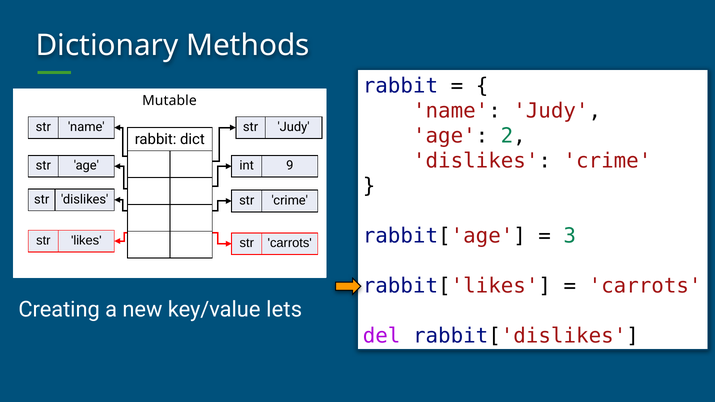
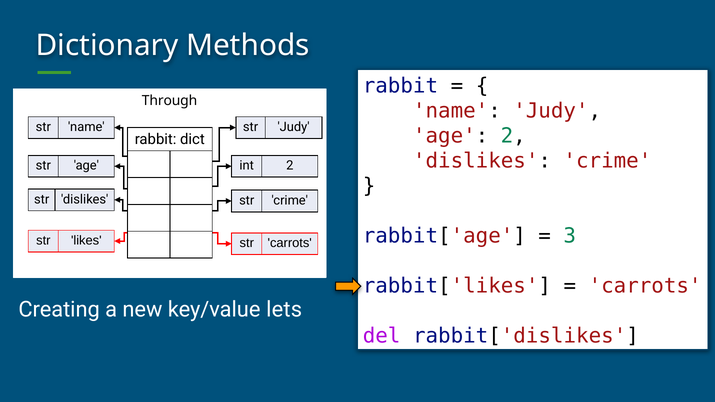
Mutable: Mutable -> Through
int 9: 9 -> 2
